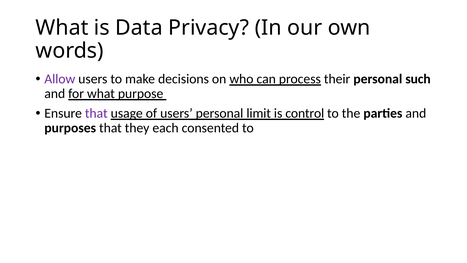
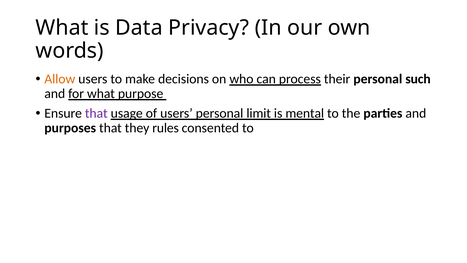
Allow colour: purple -> orange
control: control -> mental
each: each -> rules
